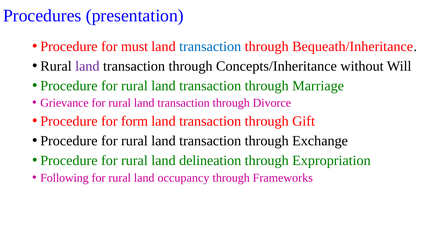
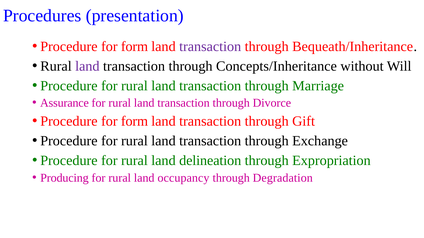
must at (135, 46): must -> form
transaction at (210, 46) colour: blue -> purple
Grievance: Grievance -> Assurance
Following: Following -> Producing
Frameworks: Frameworks -> Degradation
